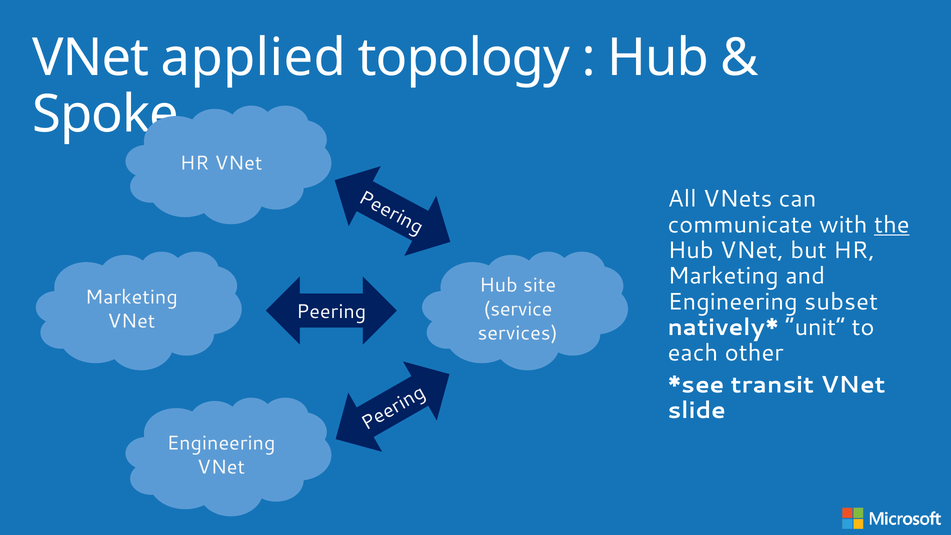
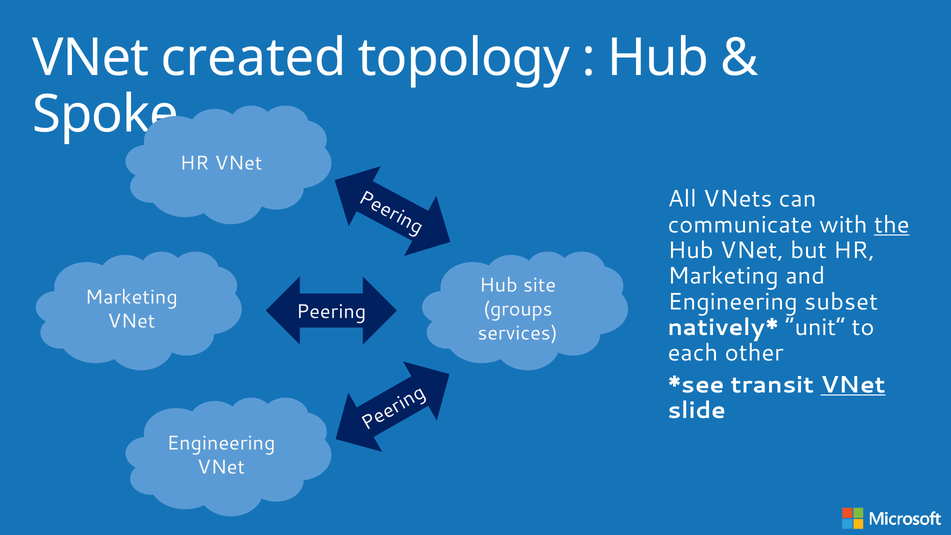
applied: applied -> created
service: service -> groups
VNet at (853, 385) underline: none -> present
